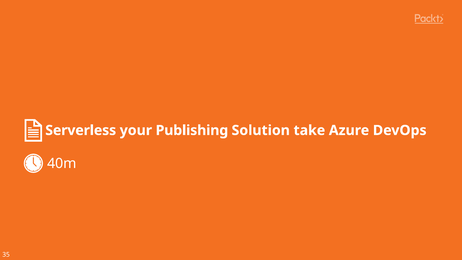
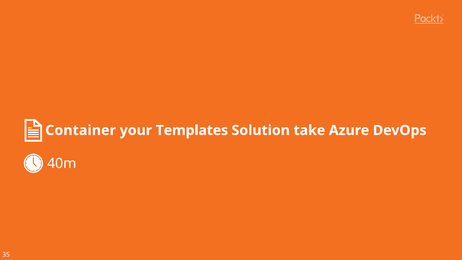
Serverless: Serverless -> Container
Publishing: Publishing -> Templates
